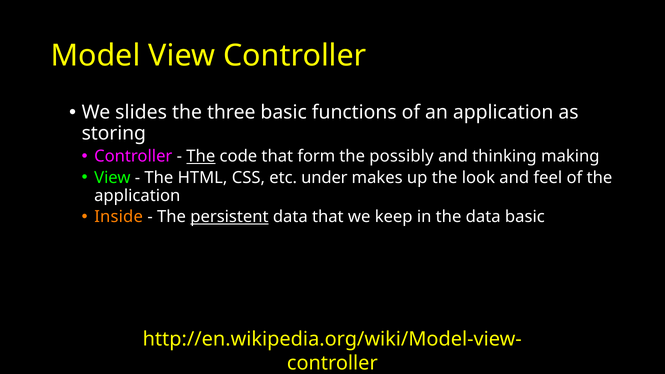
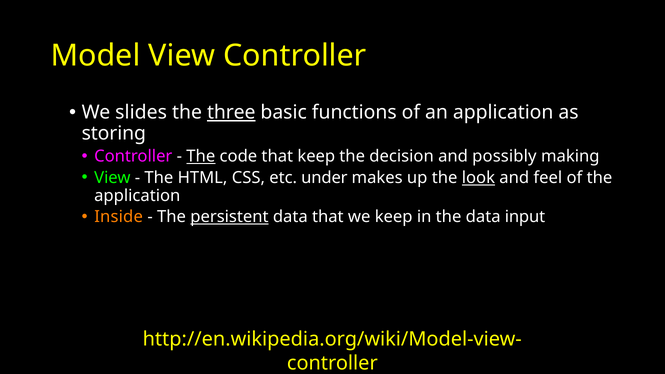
three underline: none -> present
that form: form -> keep
possibly: possibly -> decision
thinking: thinking -> possibly
look underline: none -> present
data basic: basic -> input
